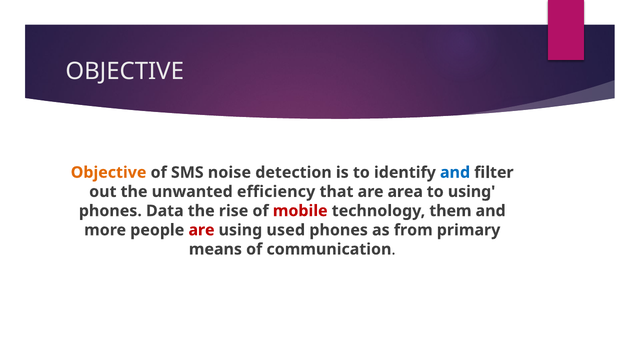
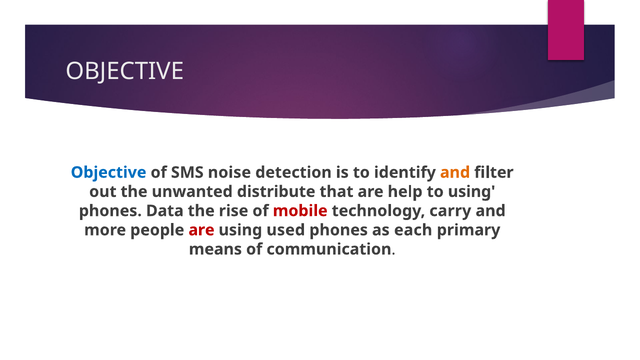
Objective at (109, 172) colour: orange -> blue
and at (455, 172) colour: blue -> orange
efficiency: efficiency -> distribute
area: area -> help
them: them -> carry
from: from -> each
